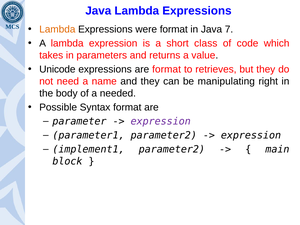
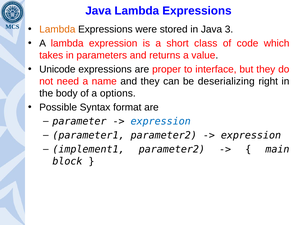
were format: format -> stored
7: 7 -> 3
are format: format -> proper
retrieves: retrieves -> interface
manipulating: manipulating -> deserializing
needed: needed -> options
expression at (161, 121) colour: purple -> blue
